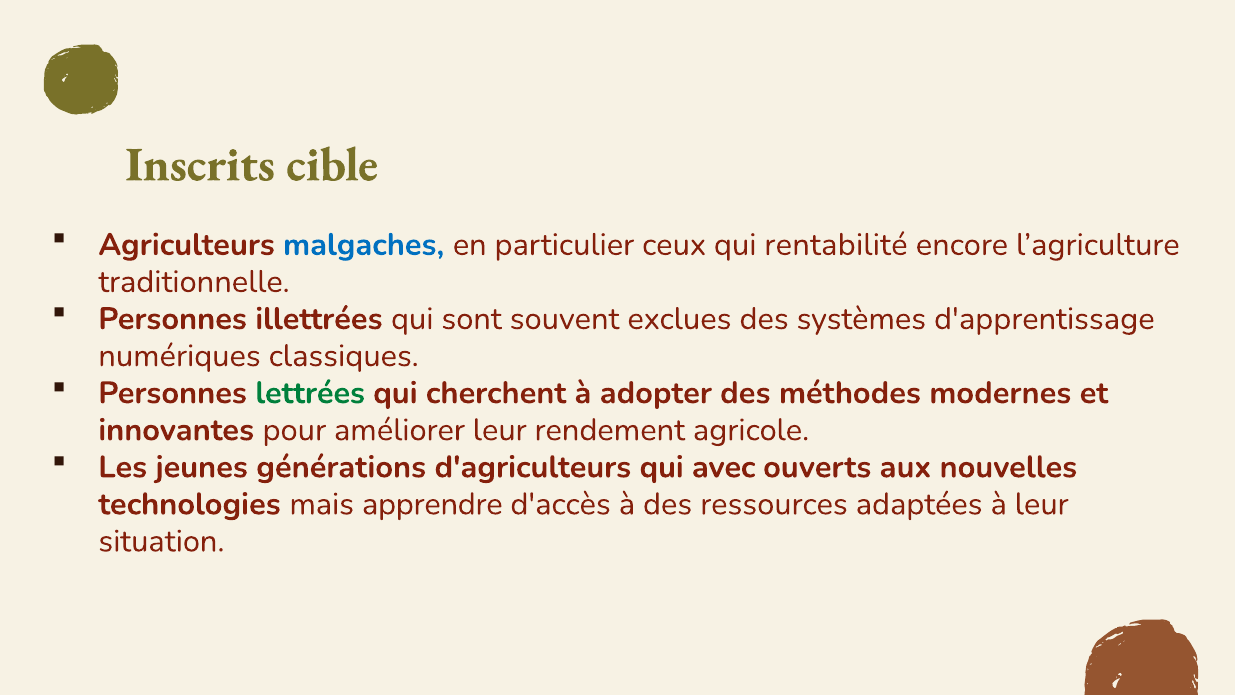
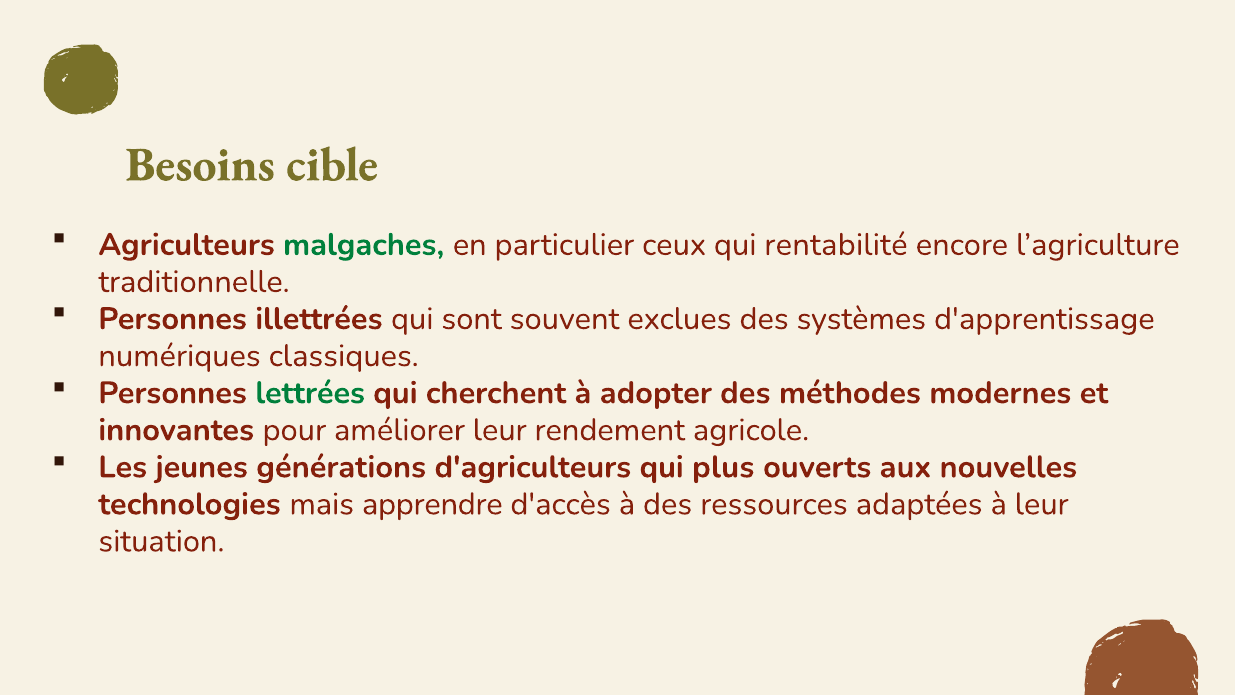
Inscrits: Inscrits -> Besoins
malgaches colour: blue -> green
avec: avec -> plus
